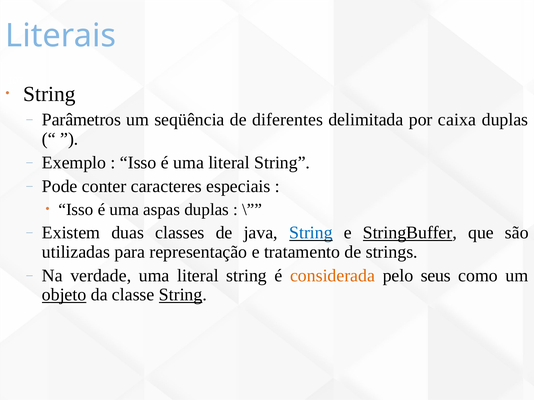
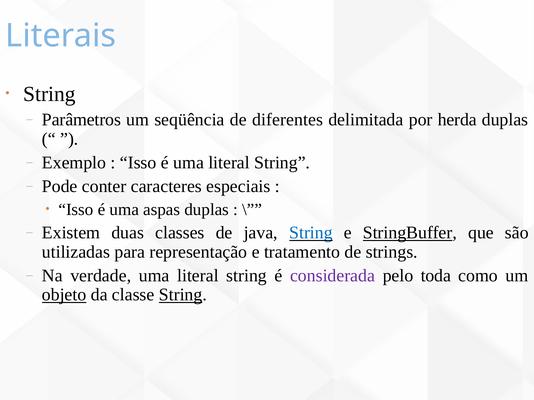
caixa: caixa -> herda
considerada colour: orange -> purple
seus: seus -> toda
